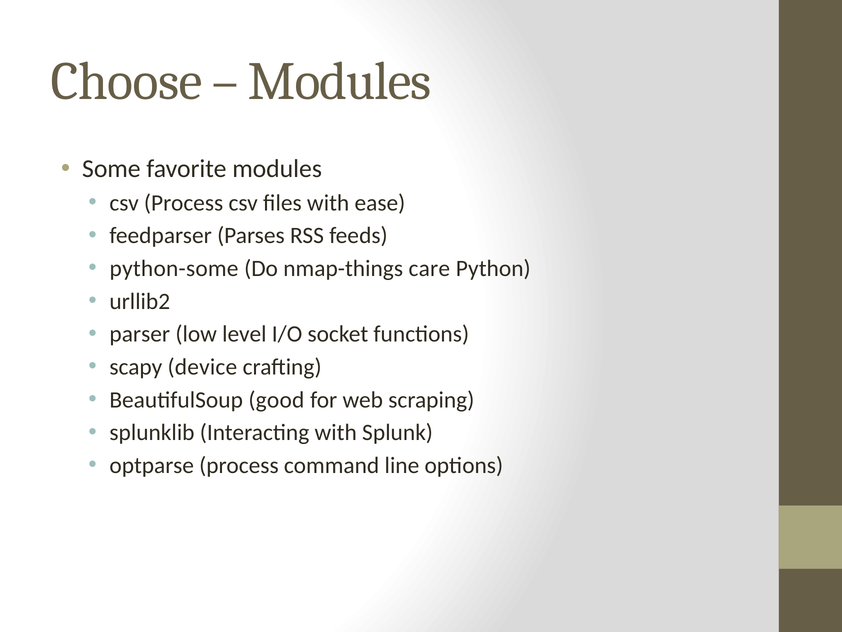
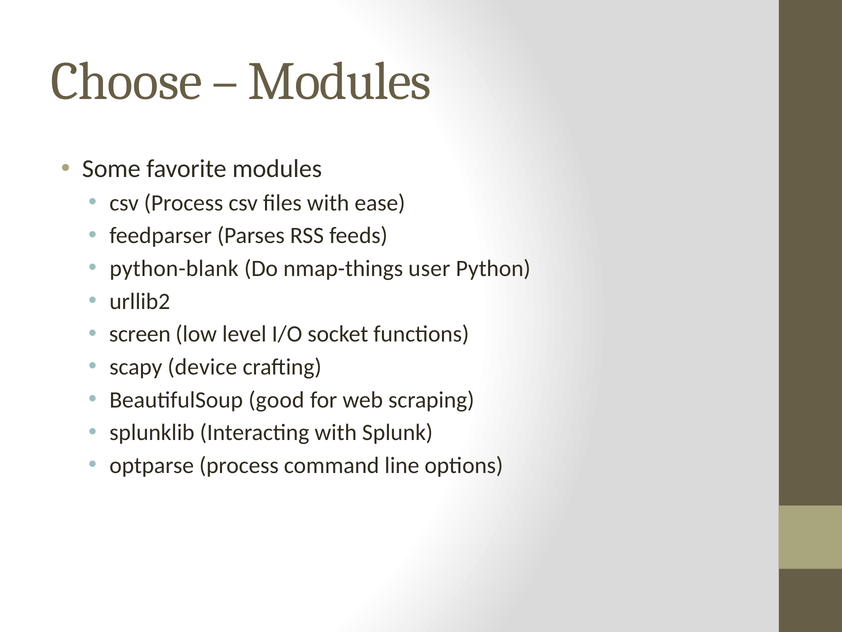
python-some: python-some -> python-blank
care: care -> user
parser: parser -> screen
